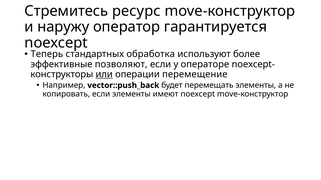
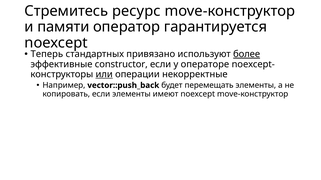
наружу: наружу -> памяти
обработка: обработка -> привязано
более underline: none -> present
позволяют: позволяют -> constructor
перемещение: перемещение -> некорректные
